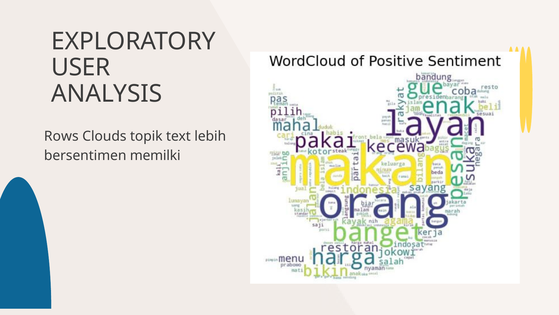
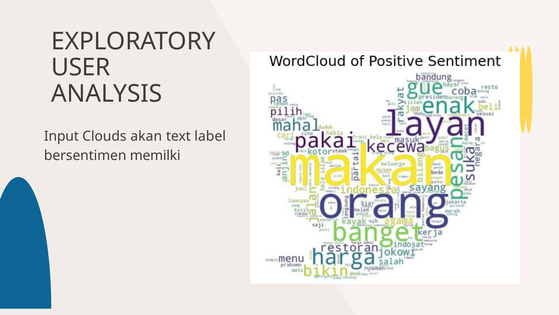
Rows: Rows -> Input
topik: topik -> akan
lebih: lebih -> label
